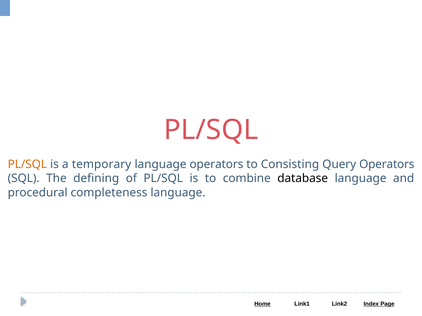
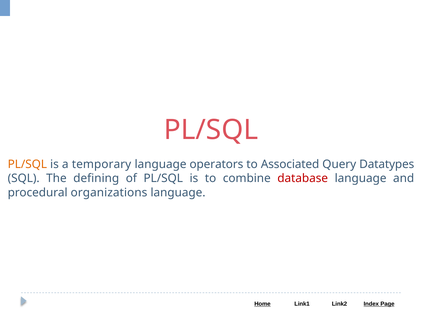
Consisting: Consisting -> Associated
Query Operators: Operators -> Datatypes
database colour: black -> red
completeness: completeness -> organizations
